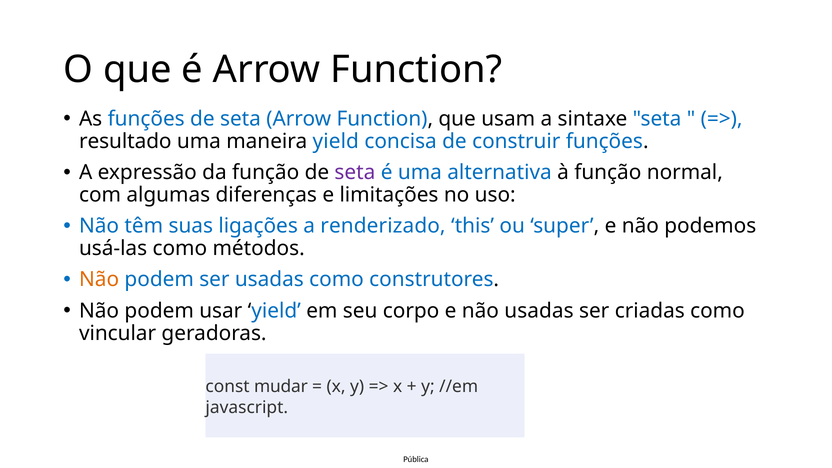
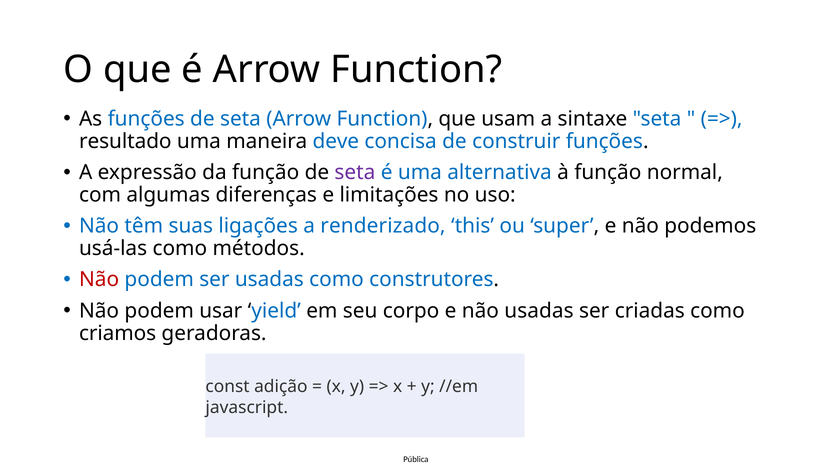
maneira yield: yield -> deve
Não at (99, 280) colour: orange -> red
vincular: vincular -> criamos
mudar: mudar -> adição
